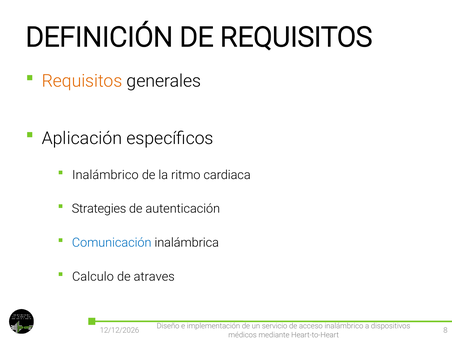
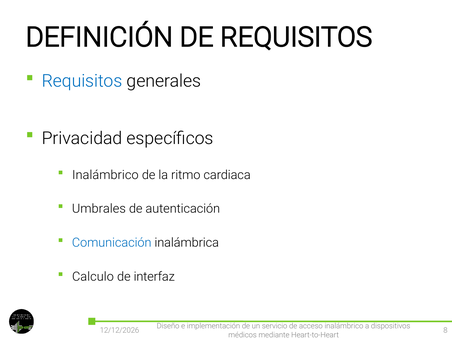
Requisitos at (82, 81) colour: orange -> blue
Aplicación: Aplicación -> Privacidad
Strategies: Strategies -> Umbrales
atraves: atraves -> interfaz
